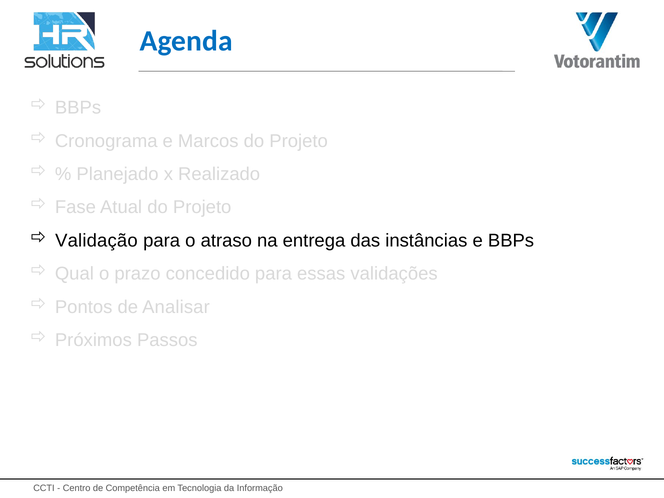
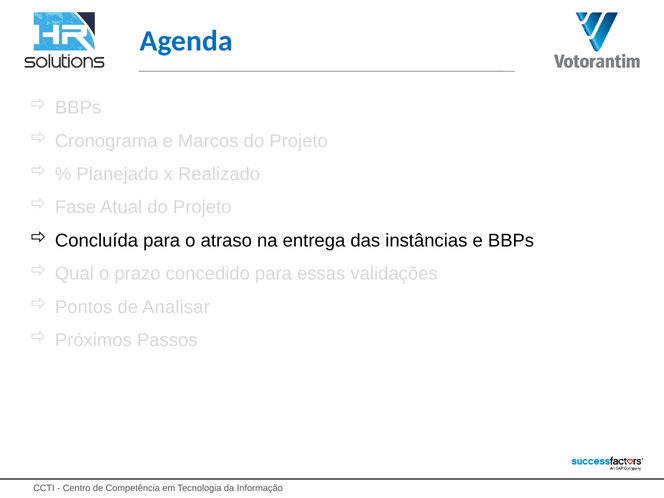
Validação: Validação -> Concluída
